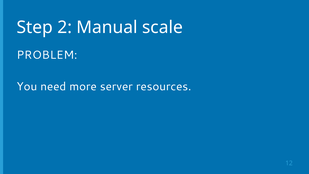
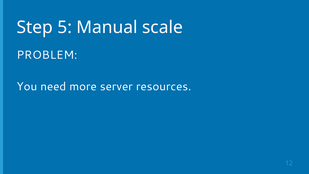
2: 2 -> 5
